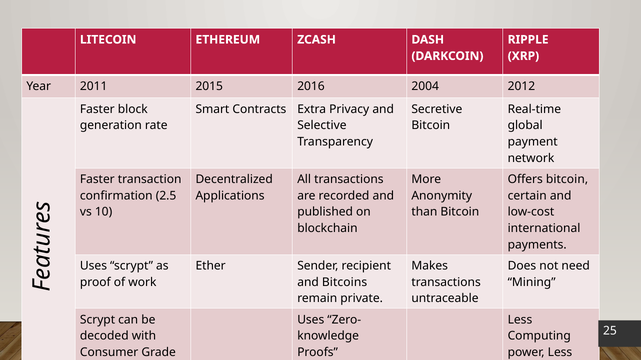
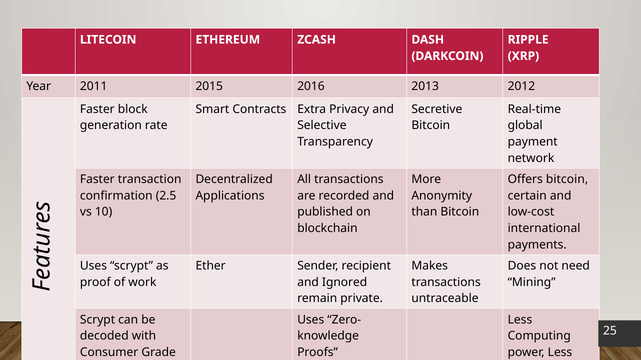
2004: 2004 -> 2013
Bitcoins: Bitcoins -> Ignored
